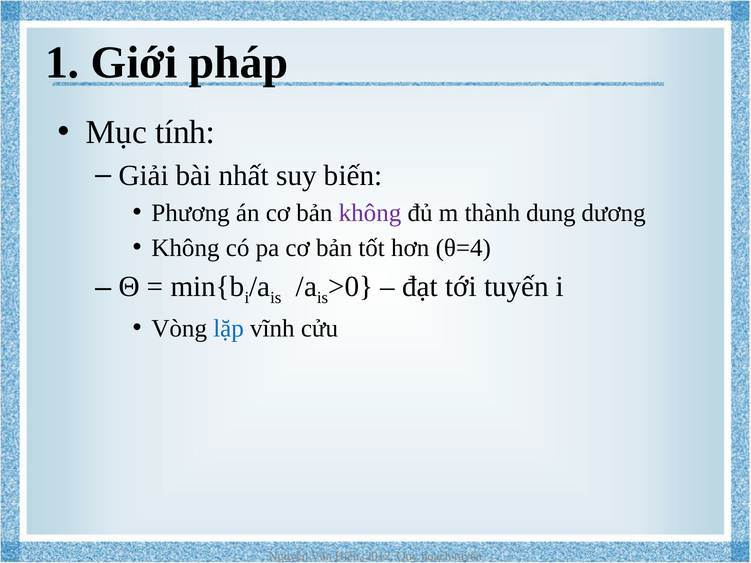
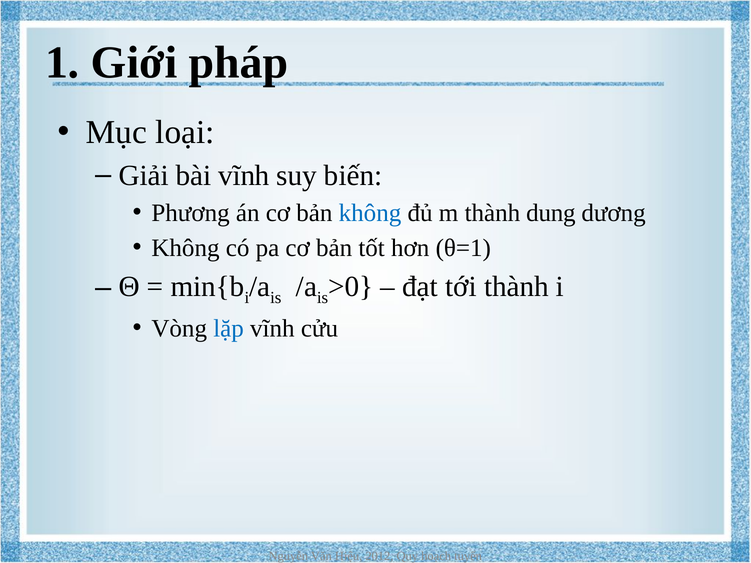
Mục tính: tính -> loại
bài nhất: nhất -> vĩnh
không at (370, 213) colour: purple -> blue
θ=4: θ=4 -> θ=1
tới tuyến: tuyến -> thành
